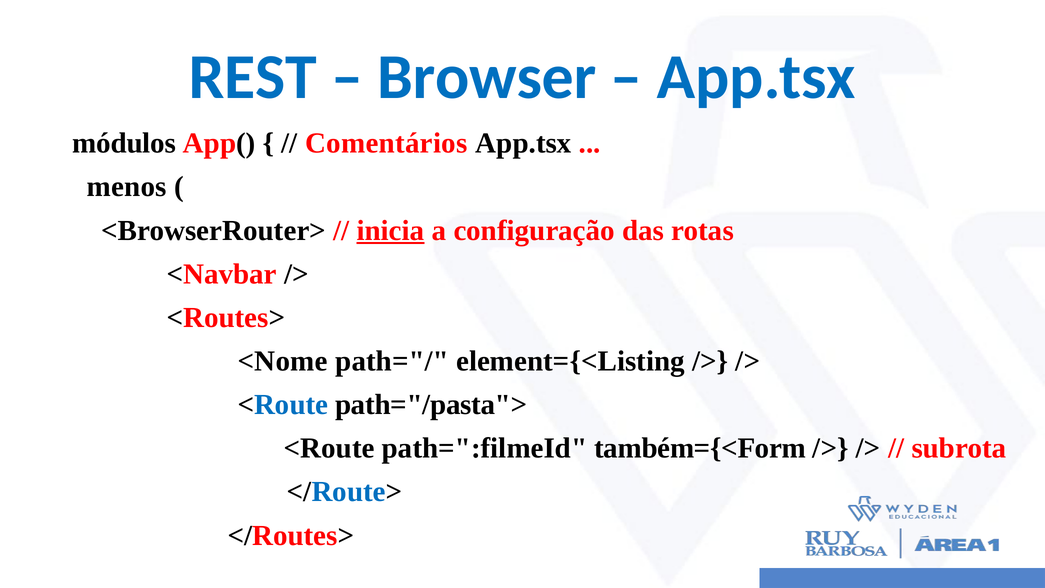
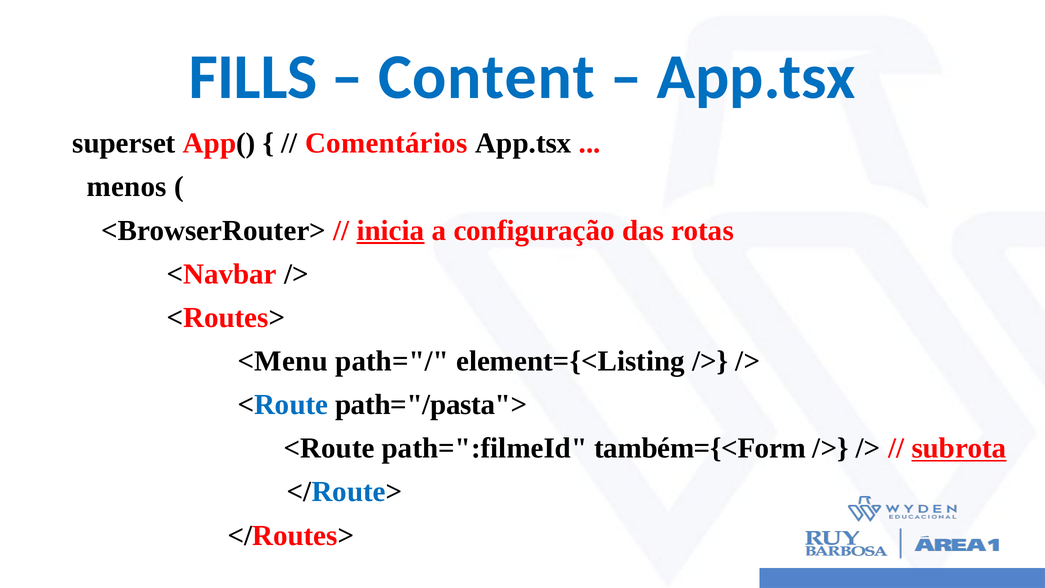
REST: REST -> FILLS
Browser: Browser -> Content
módulos: módulos -> superset
<Nome: <Nome -> <Menu
subrota underline: none -> present
